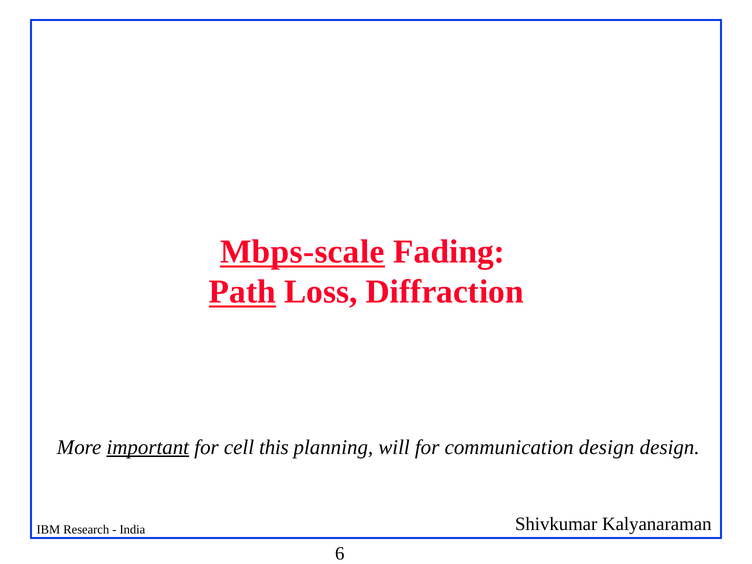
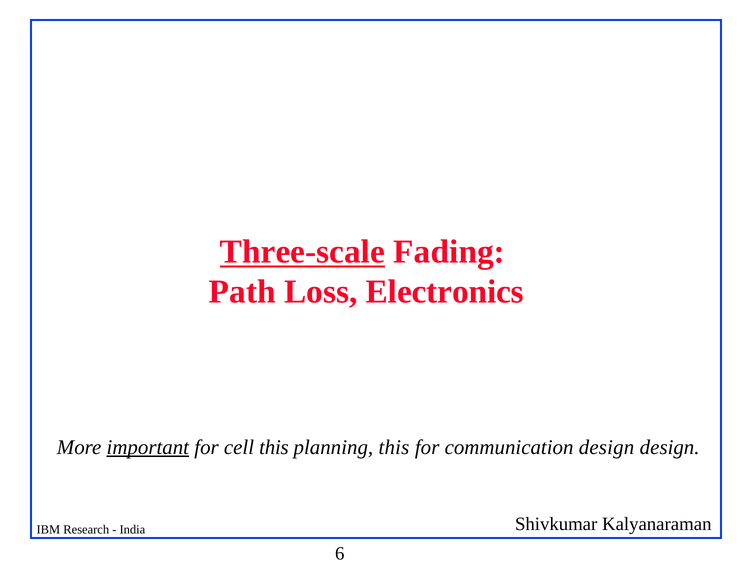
Mbps-scale: Mbps-scale -> Three-scale
Path underline: present -> none
Diffraction: Diffraction -> Electronics
planning will: will -> this
